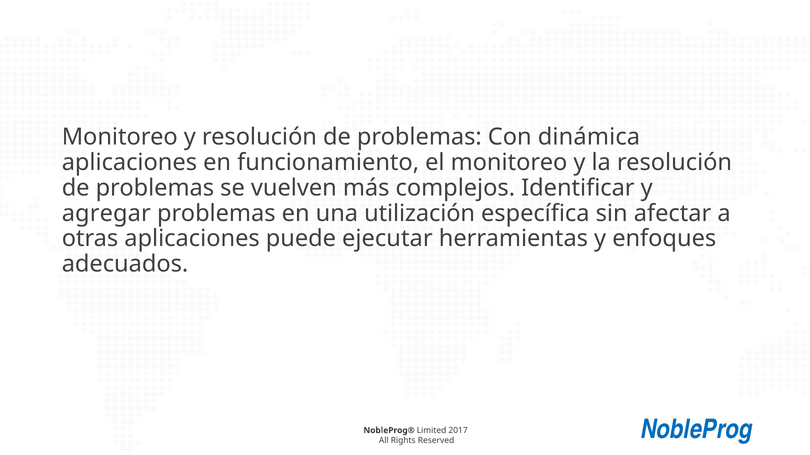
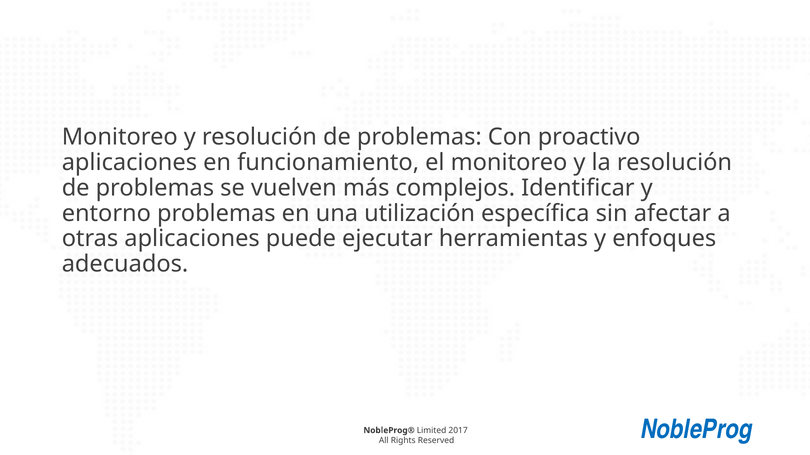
dinámica: dinámica -> proactivo
agregar: agregar -> entorno
